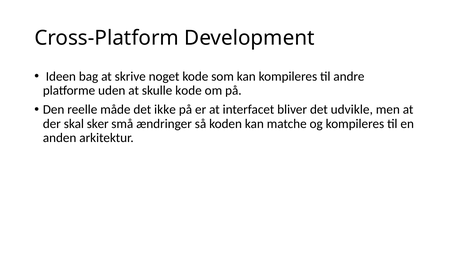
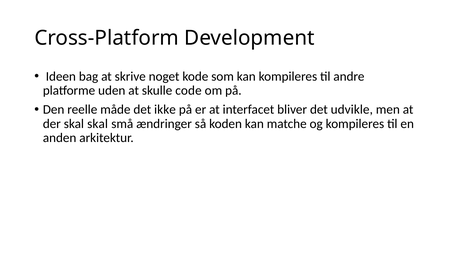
skulle kode: kode -> code
skal sker: sker -> skal
